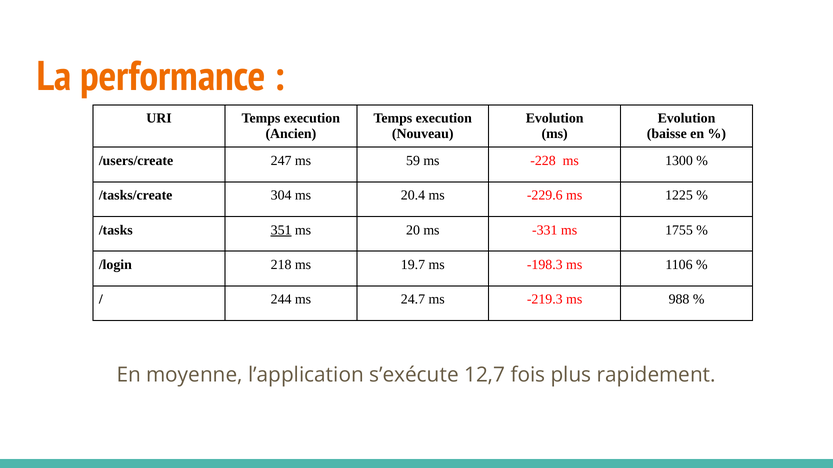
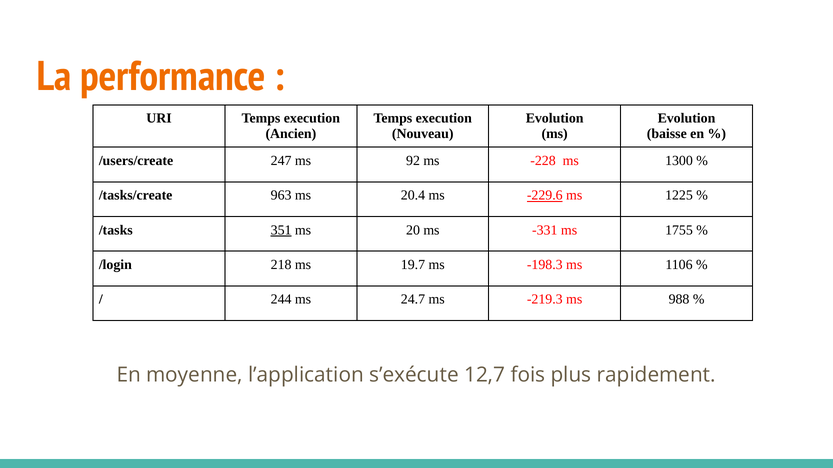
59: 59 -> 92
304: 304 -> 963
-229.6 underline: none -> present
